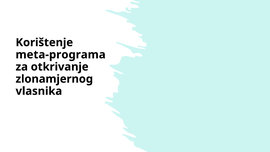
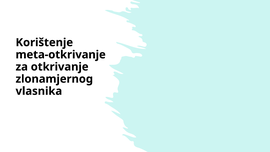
meta-programa: meta-programa -> meta-otkrivanje
